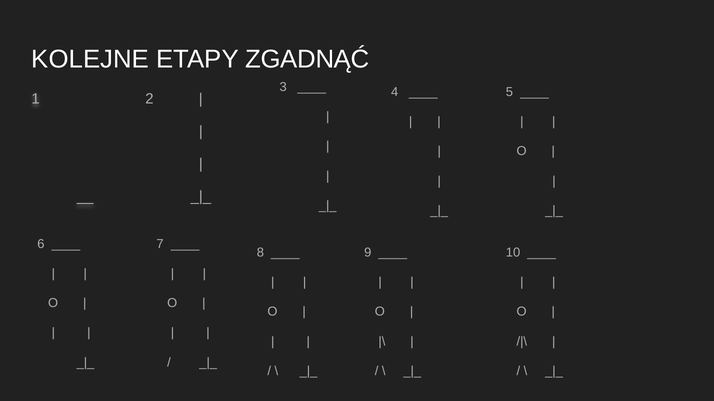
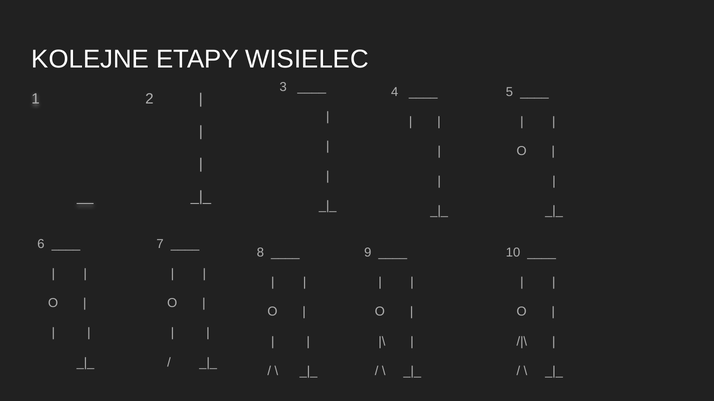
ZGADNĄĆ: ZGADNĄĆ -> WISIELEC
